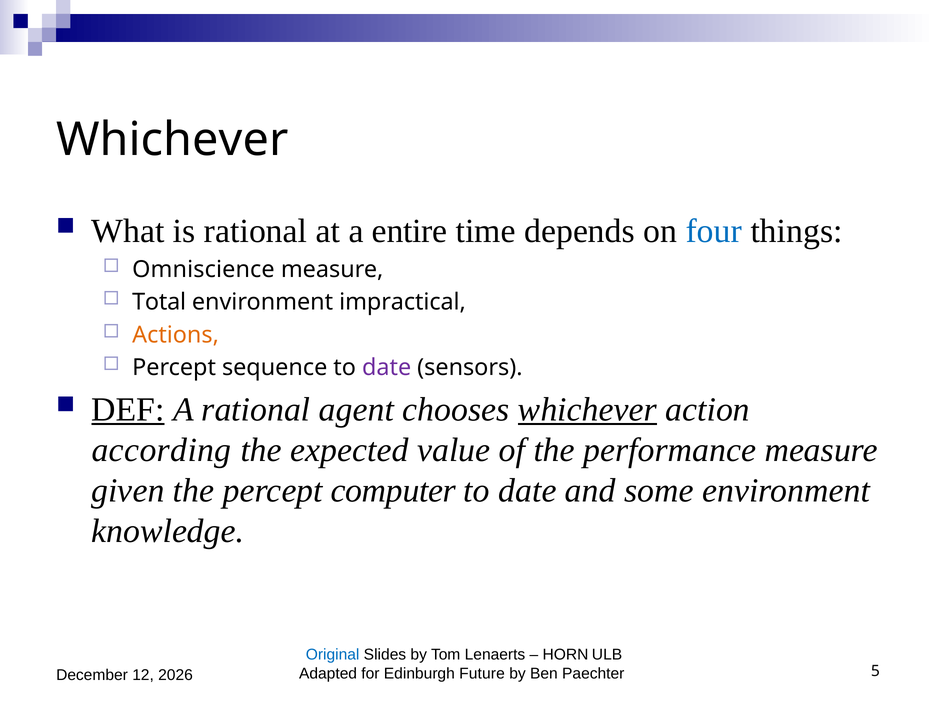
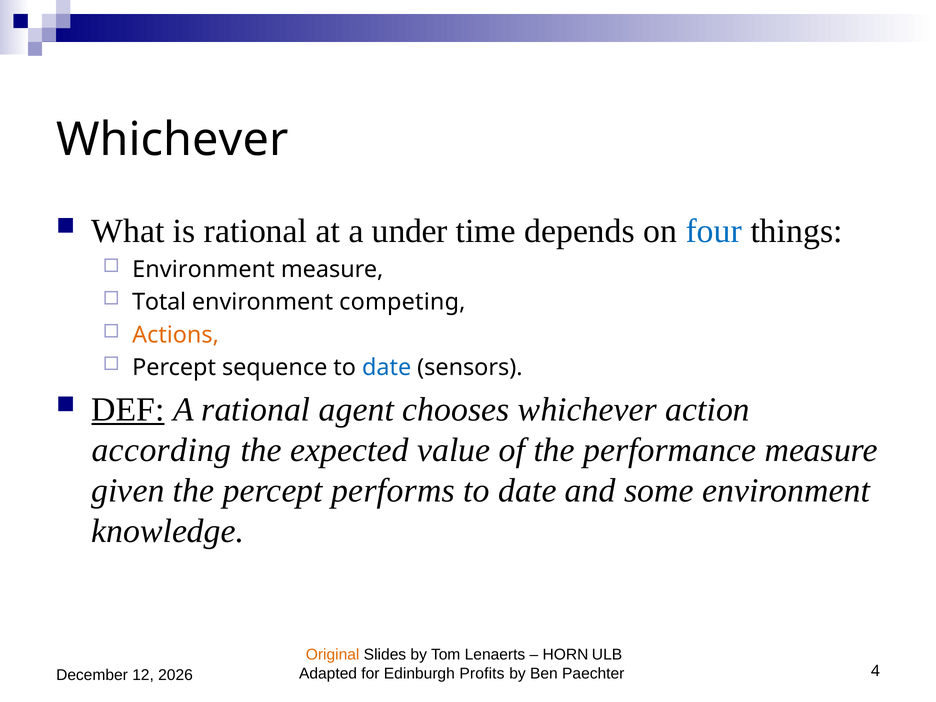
entire: entire -> under
Omniscience at (203, 269): Omniscience -> Environment
impractical: impractical -> competing
date at (387, 368) colour: purple -> blue
whichever at (587, 409) underline: present -> none
computer: computer -> performs
Original colour: blue -> orange
Future: Future -> Profits
5: 5 -> 4
